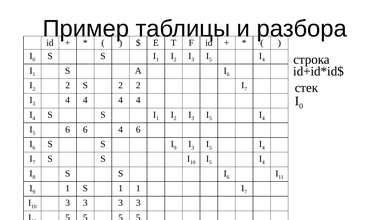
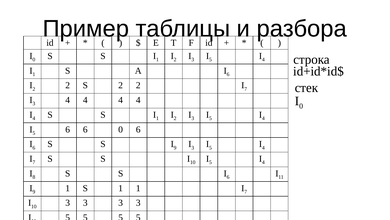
6 4: 4 -> 0
